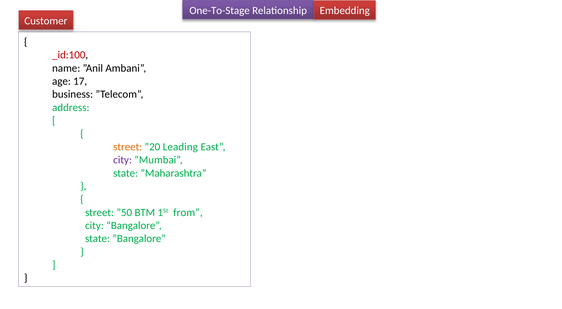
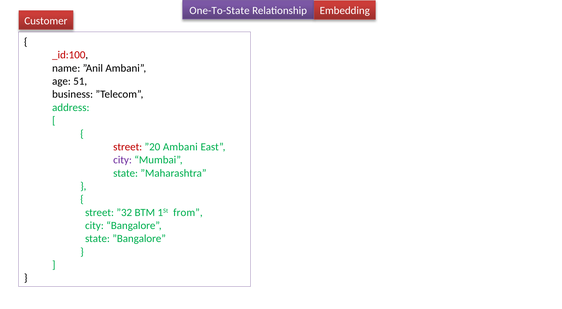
One-To-Stage: One-To-Stage -> One-To-State
17: 17 -> 51
street at (128, 147) colour: orange -> red
”20 Leading: Leading -> Ambani
”50: ”50 -> ”32
